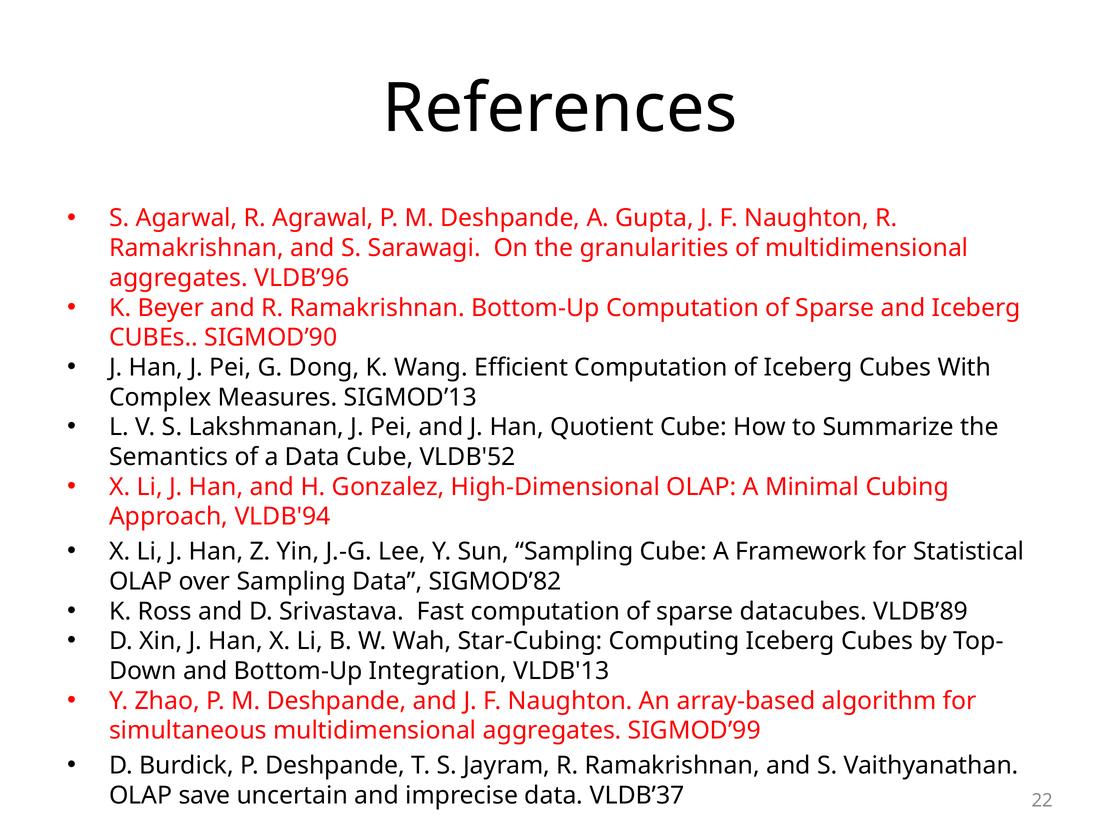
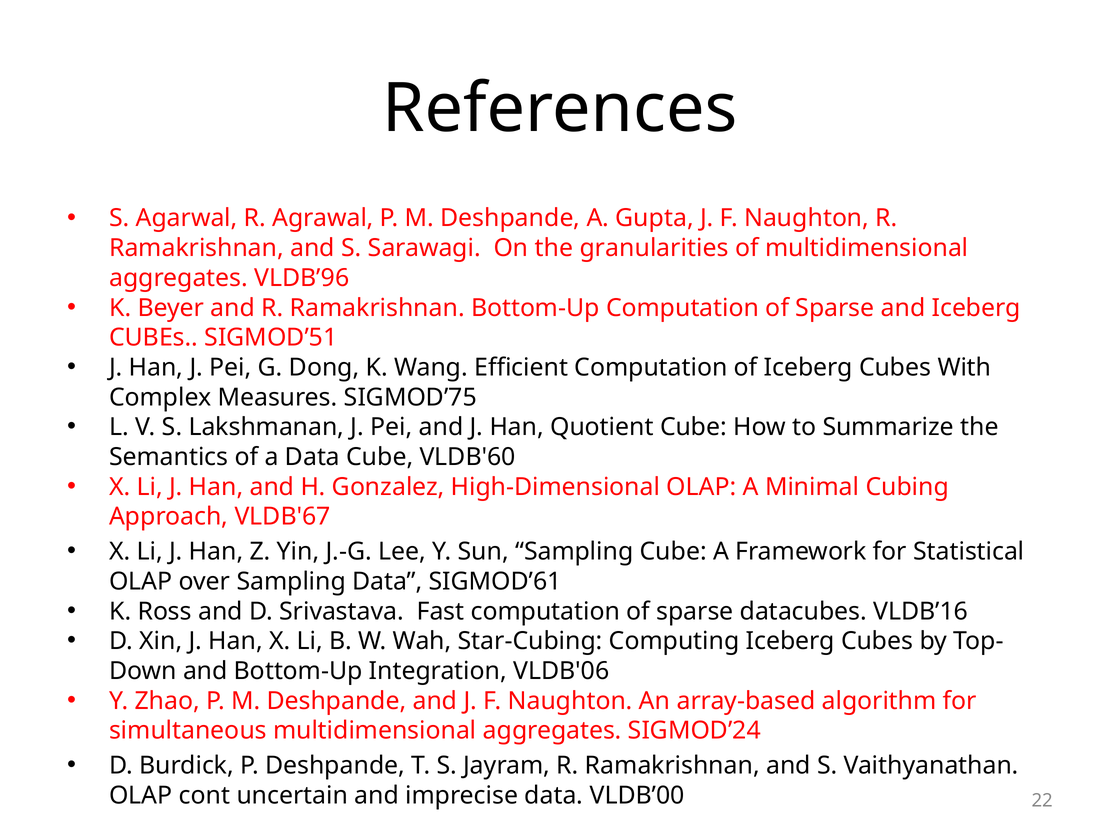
SIGMOD’90: SIGMOD’90 -> SIGMOD’51
SIGMOD’13: SIGMOD’13 -> SIGMOD’75
VLDB'52: VLDB'52 -> VLDB'60
VLDB'94: VLDB'94 -> VLDB'67
SIGMOD’82: SIGMOD’82 -> SIGMOD’61
VLDB’89: VLDB’89 -> VLDB’16
VLDB'13: VLDB'13 -> VLDB'06
SIGMOD’99: SIGMOD’99 -> SIGMOD’24
save: save -> cont
VLDB’37: VLDB’37 -> VLDB’00
